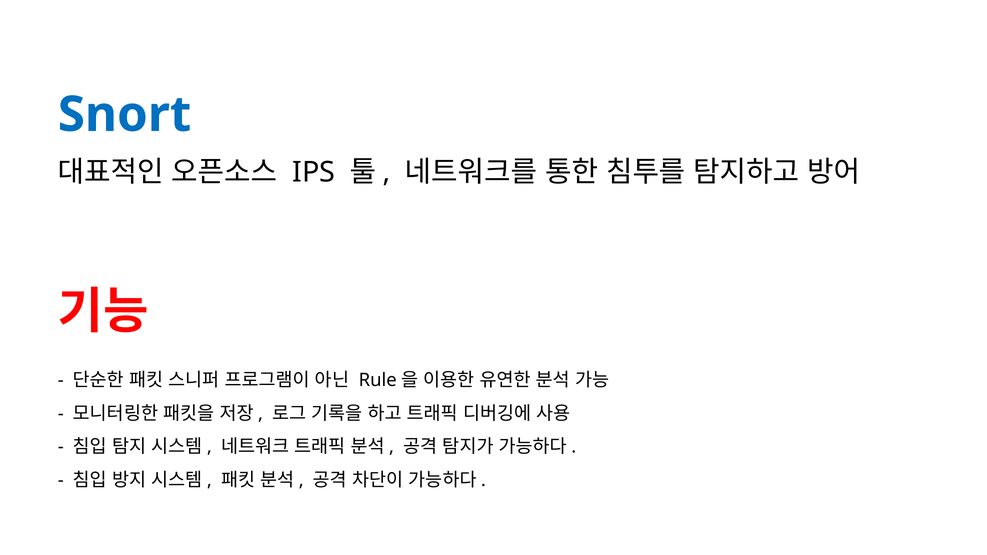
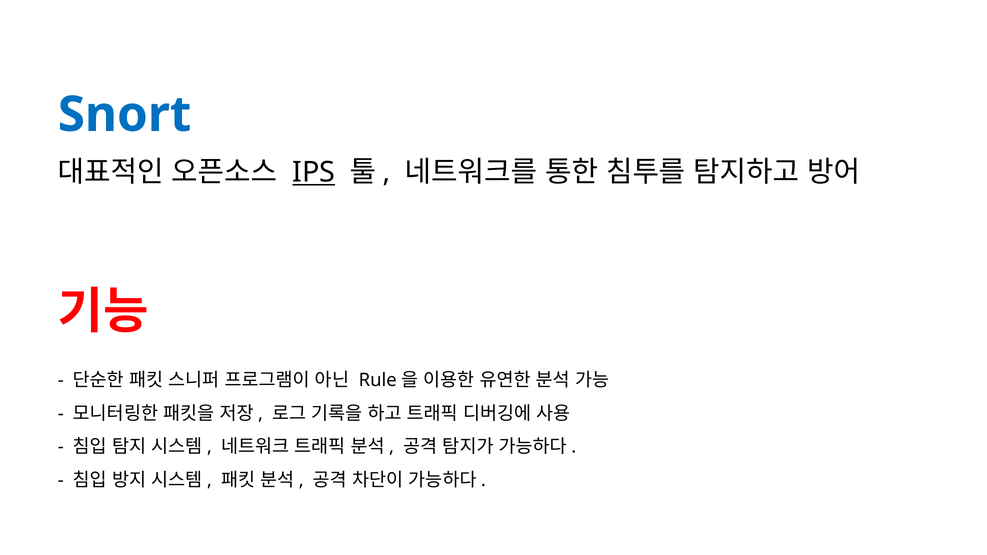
IPS underline: none -> present
